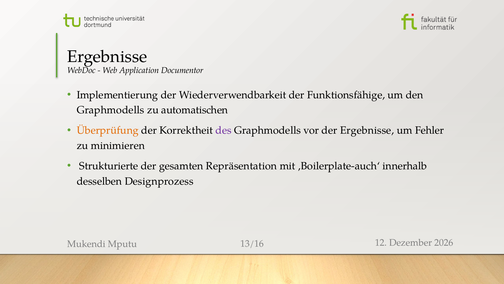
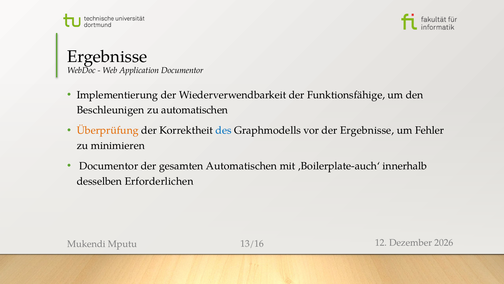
Graphmodells at (111, 110): Graphmodells -> Beschleunigen
des colour: purple -> blue
Strukturierte at (109, 166): Strukturierte -> Documentor
gesamten Repräsentation: Repräsentation -> Automatischen
Designprozess: Designprozess -> Erforderlichen
